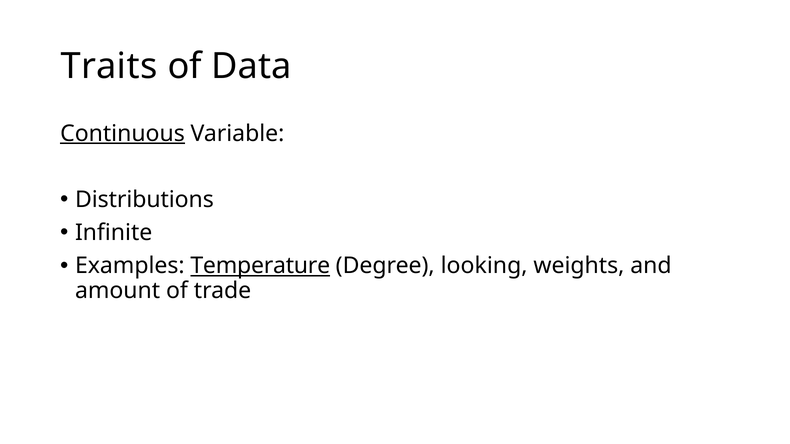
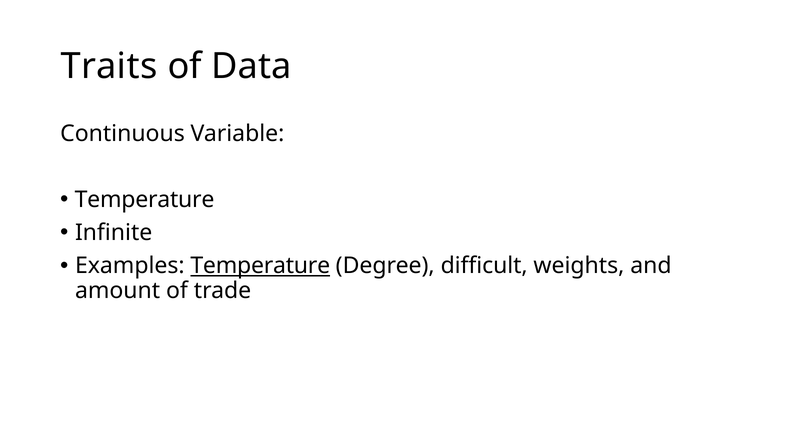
Continuous underline: present -> none
Distributions at (144, 200): Distributions -> Temperature
looking: looking -> difficult
